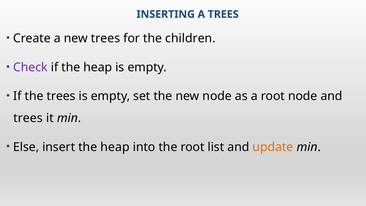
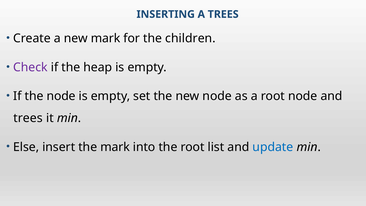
new trees: trees -> mark
the trees: trees -> node
insert the heap: heap -> mark
update colour: orange -> blue
